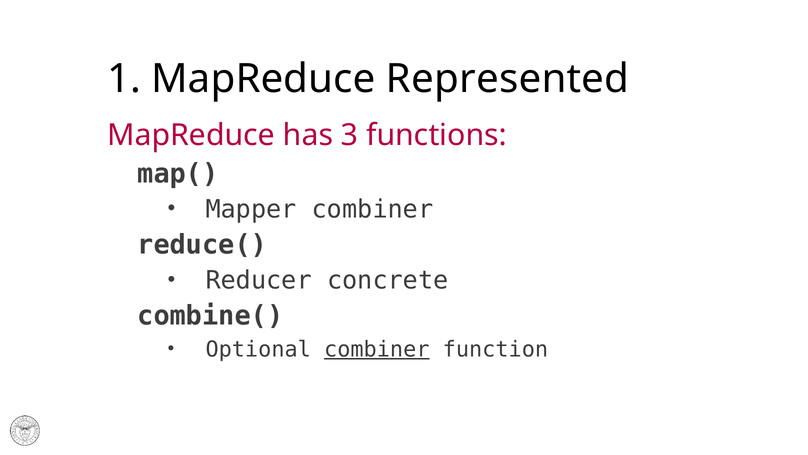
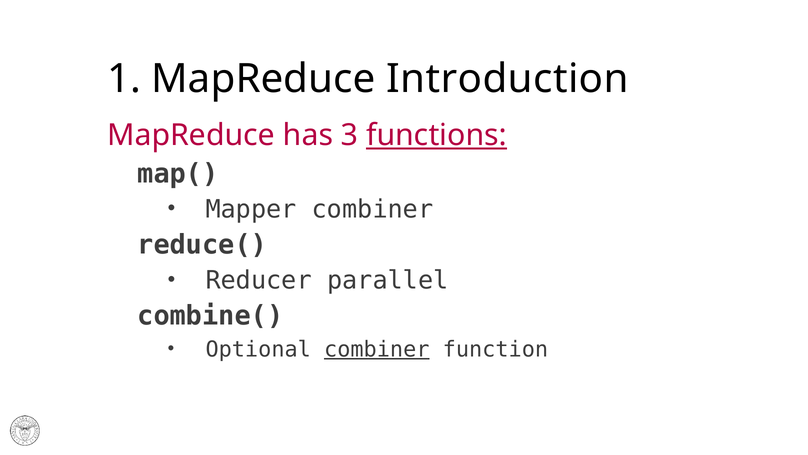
Represented: Represented -> Introduction
functions underline: none -> present
concrete: concrete -> parallel
